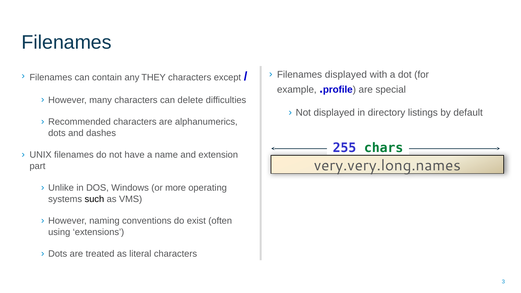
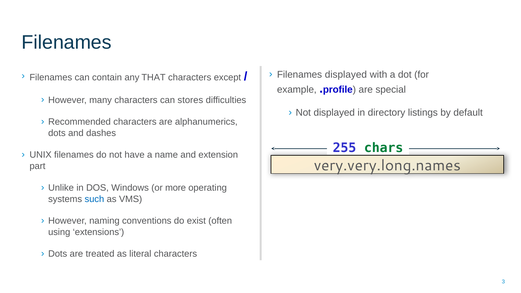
THEY: THEY -> THAT
delete: delete -> stores
such colour: black -> blue
